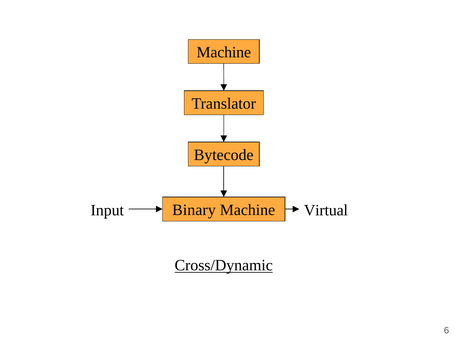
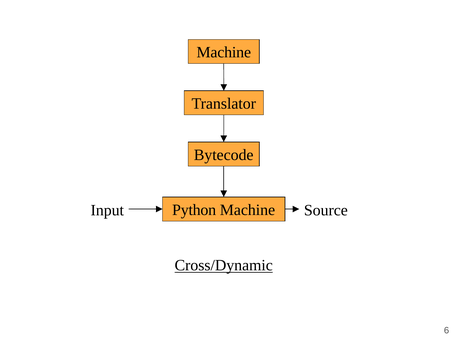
Binary: Binary -> Python
Virtual: Virtual -> Source
